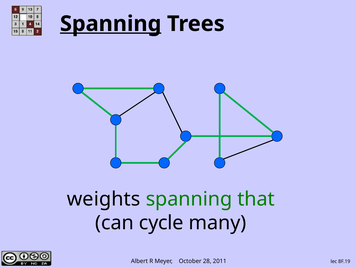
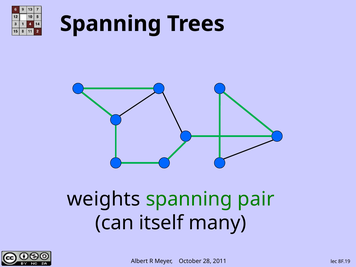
Spanning at (111, 24) underline: present -> none
that: that -> pair
cycle: cycle -> itself
